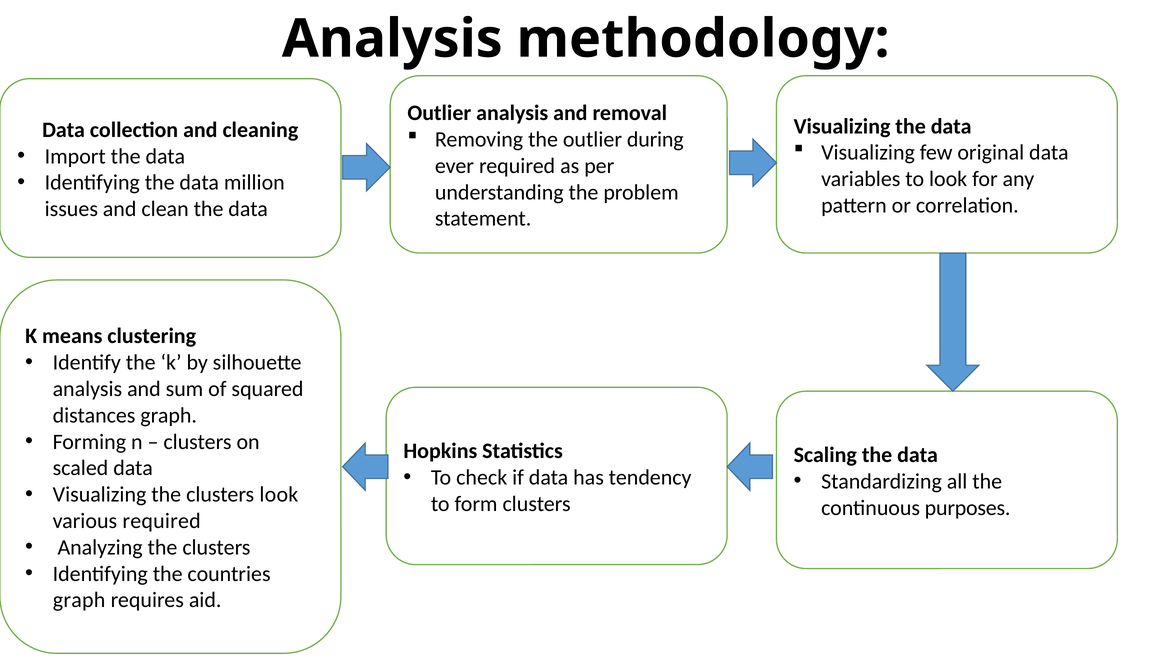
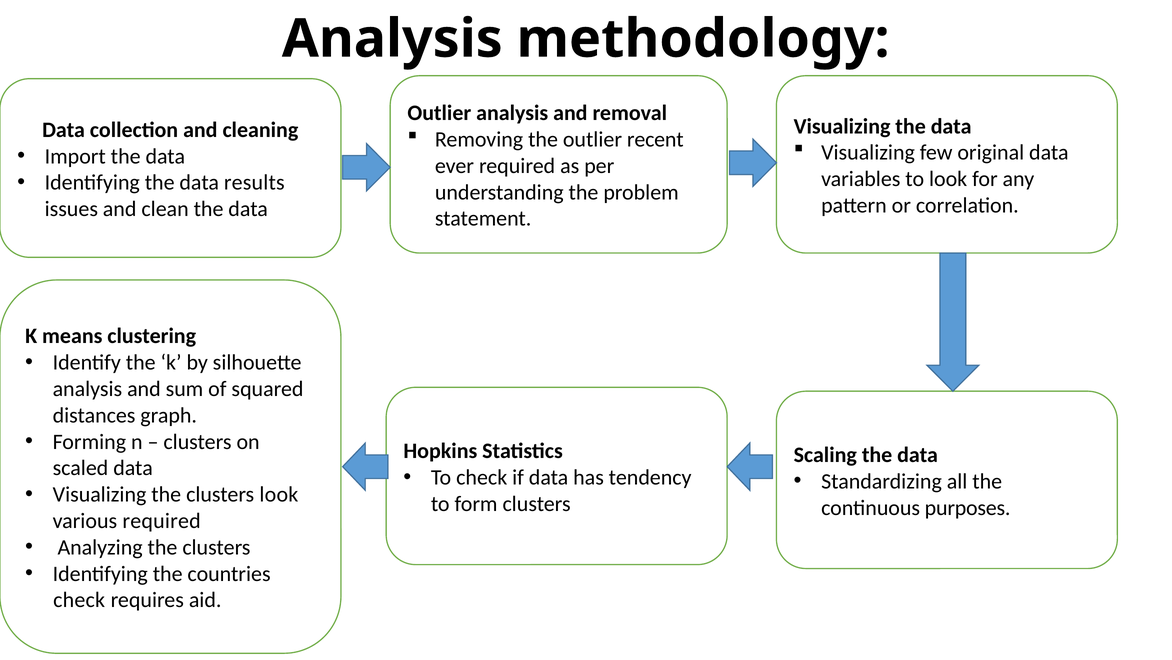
during: during -> recent
million: million -> results
graph at (79, 599): graph -> check
